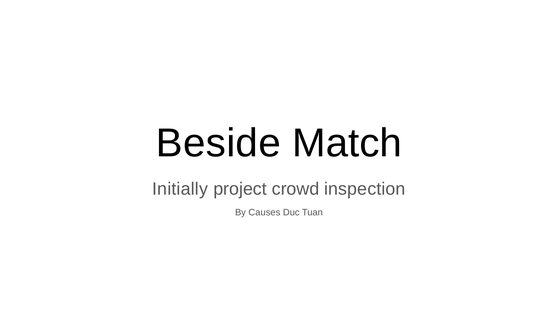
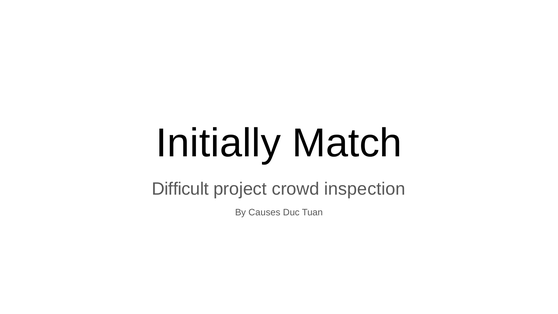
Beside: Beside -> Initially
Initially: Initially -> Difficult
